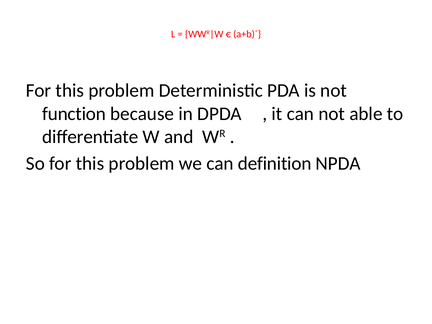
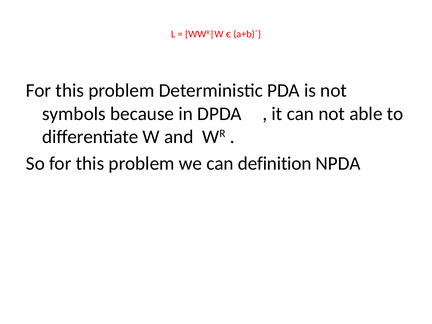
function: function -> symbols
